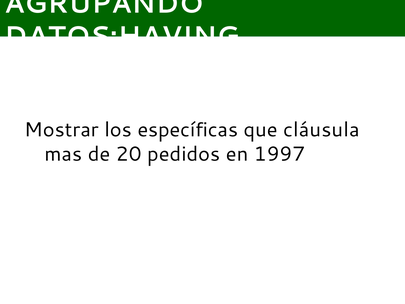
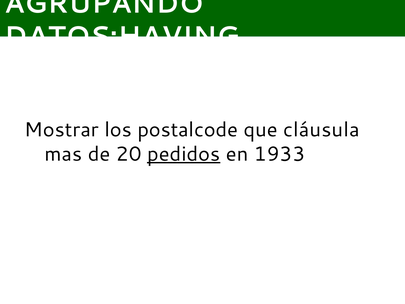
específicas: específicas -> postalcode
pedidos underline: none -> present
1997: 1997 -> 1933
